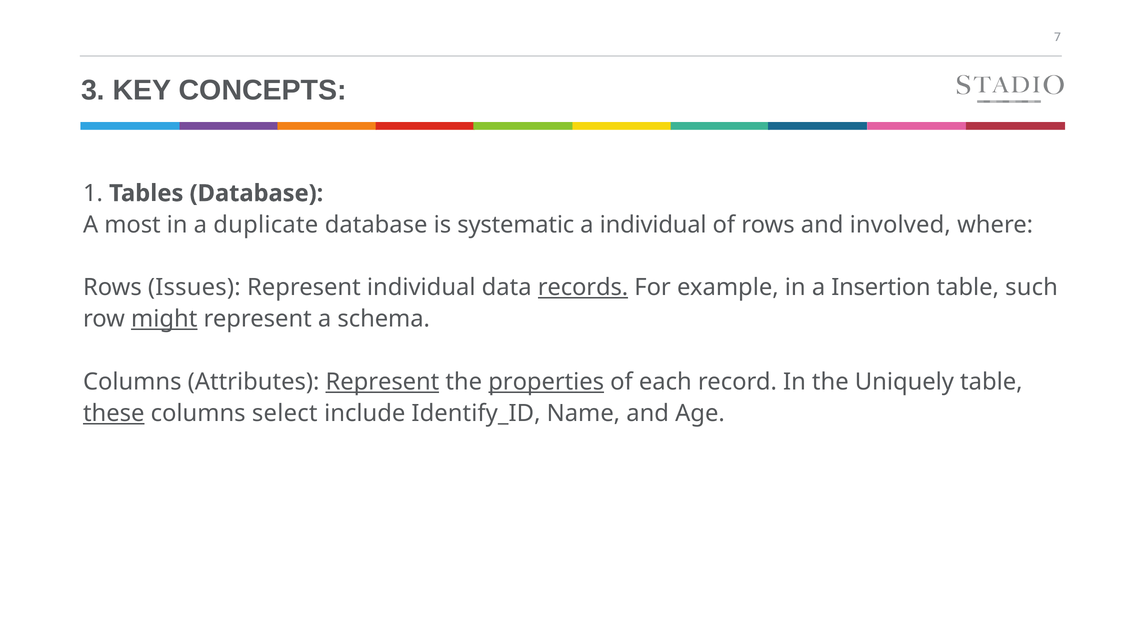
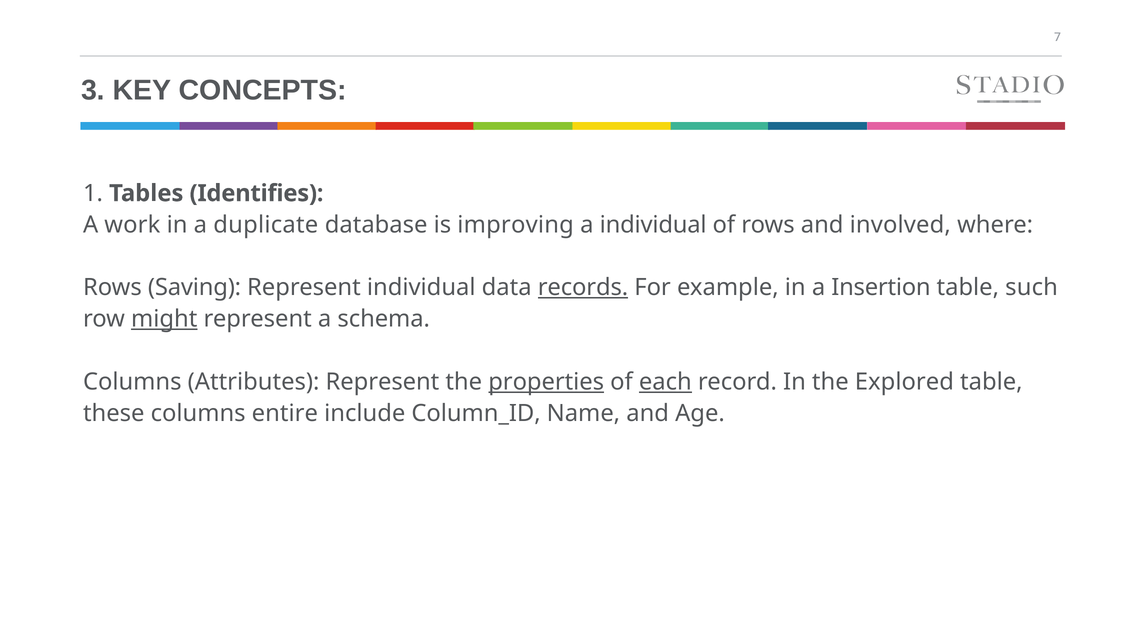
Tables Database: Database -> Identifies
most: most -> work
systematic: systematic -> improving
Issues: Issues -> Saving
Represent at (382, 382) underline: present -> none
each underline: none -> present
Uniquely: Uniquely -> Explored
these underline: present -> none
select: select -> entire
Identify_ID: Identify_ID -> Column_ID
